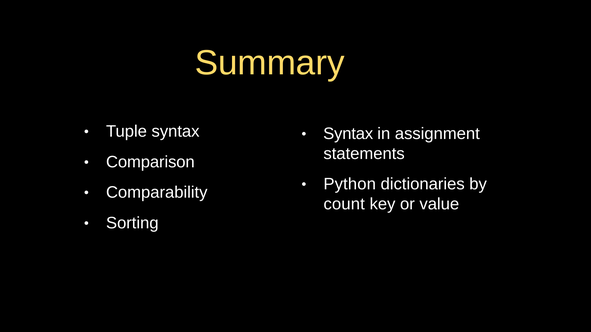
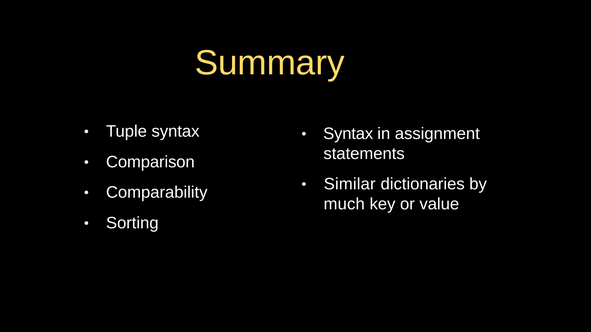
Python: Python -> Similar
count: count -> much
